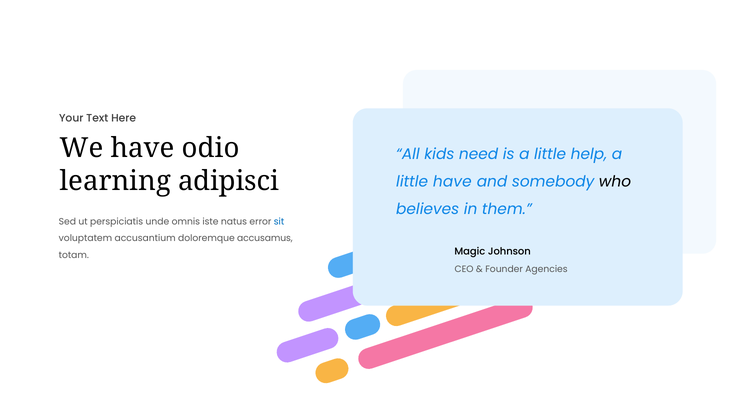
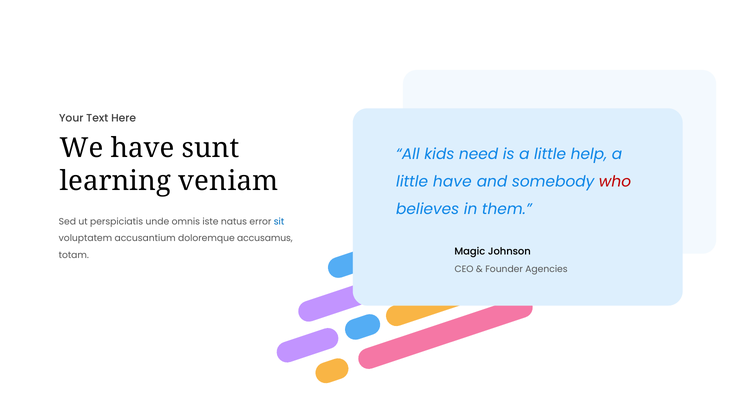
odio: odio -> sunt
adipisci: adipisci -> veniam
who colour: black -> red
